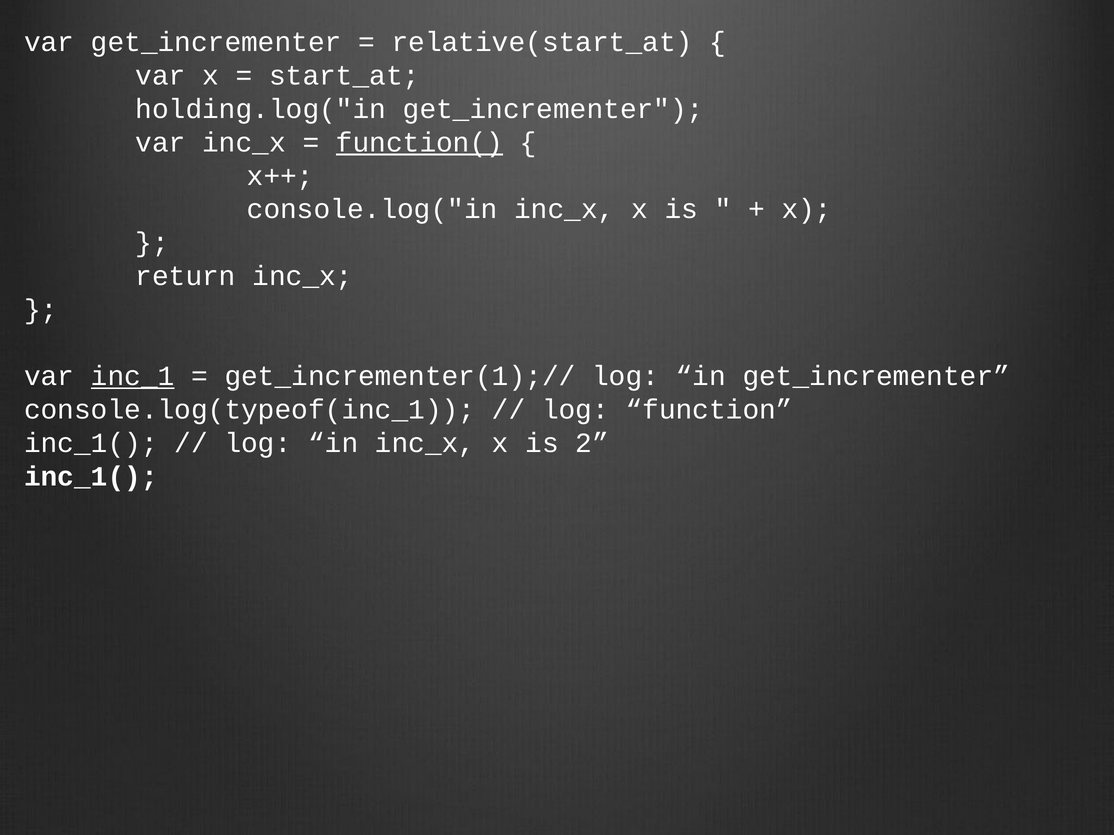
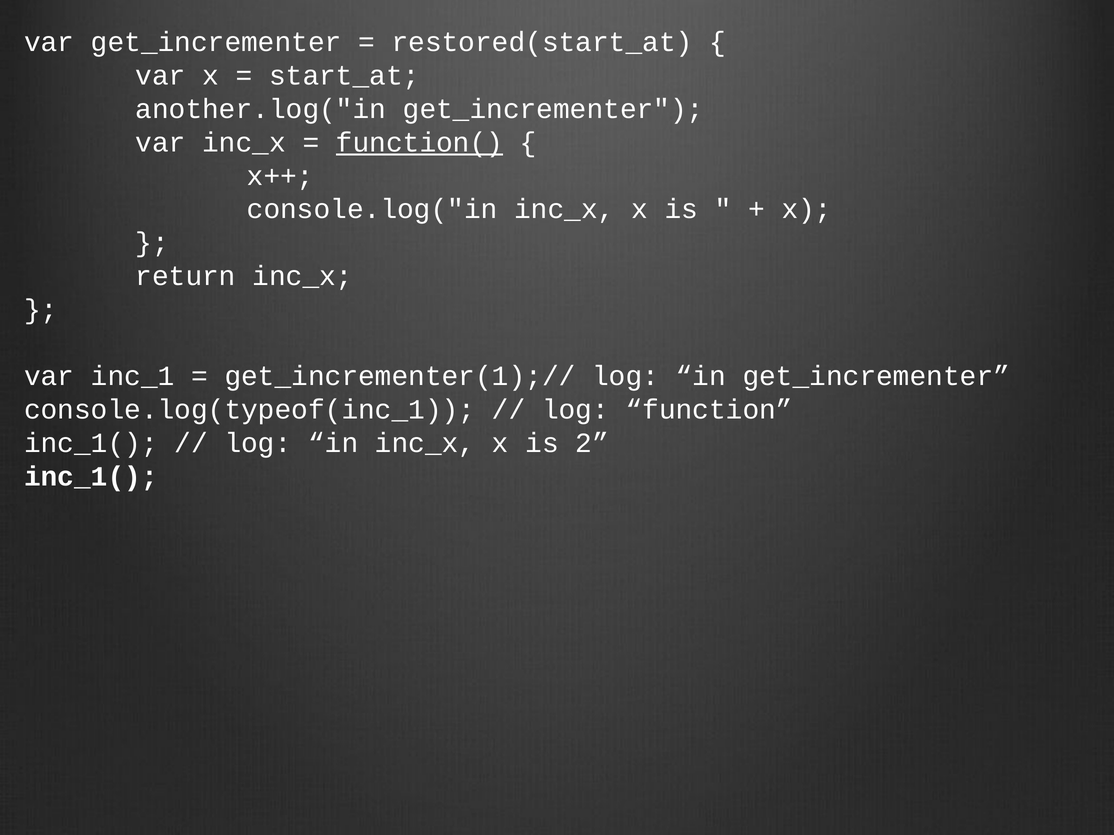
relative(start_at: relative(start_at -> restored(start_at
holding.log("in: holding.log("in -> another.log("in
inc_1 underline: present -> none
